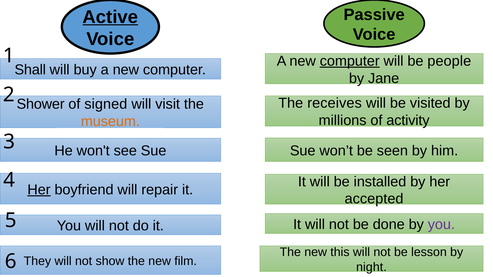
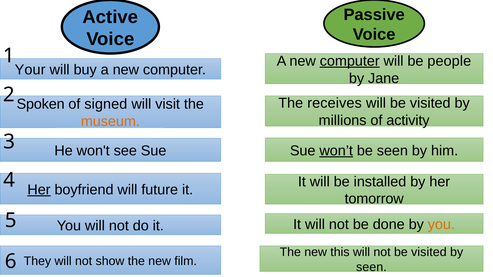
Active underline: present -> none
Shall: Shall -> Your
Shower: Shower -> Spoken
won’t underline: none -> present
repair: repair -> future
accepted: accepted -> tomorrow
you at (441, 225) colour: purple -> orange
not be lesson: lesson -> visited
night at (371, 267): night -> seen
